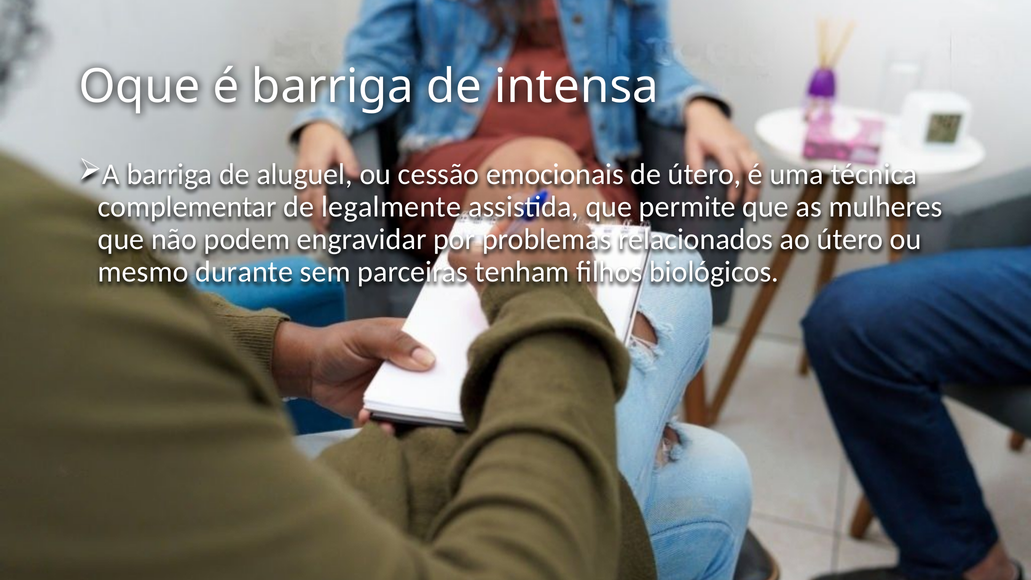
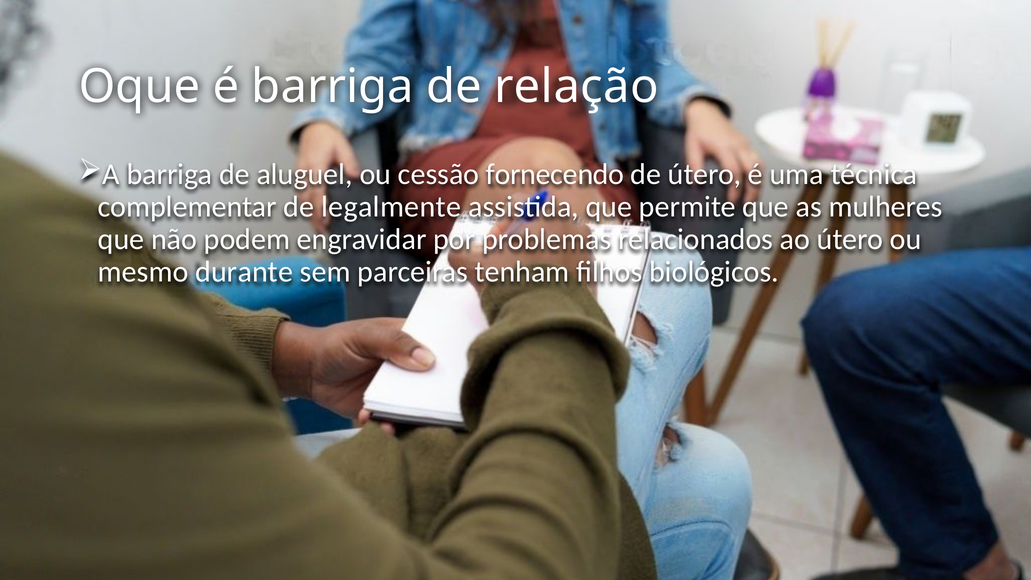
intensa: intensa -> relação
emocionais: emocionais -> fornecendo
